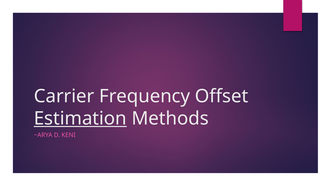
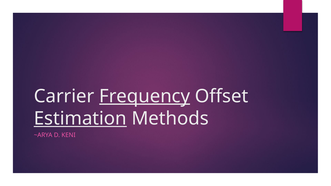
Frequency underline: none -> present
